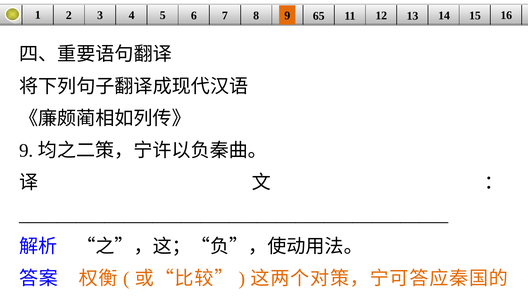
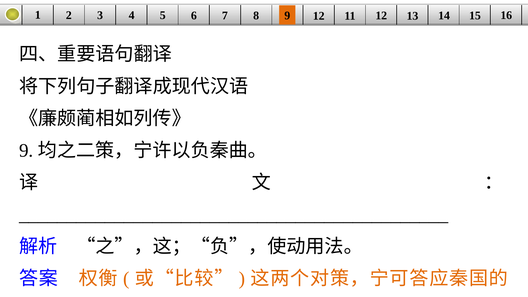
9 65: 65 -> 12
